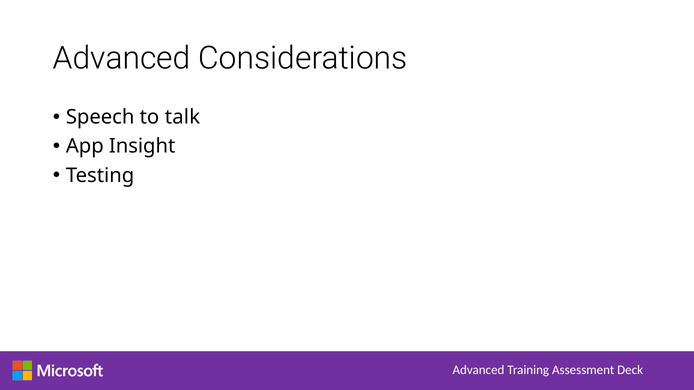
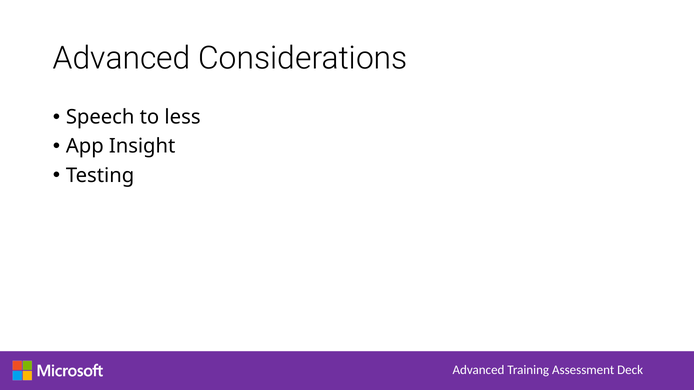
talk: talk -> less
